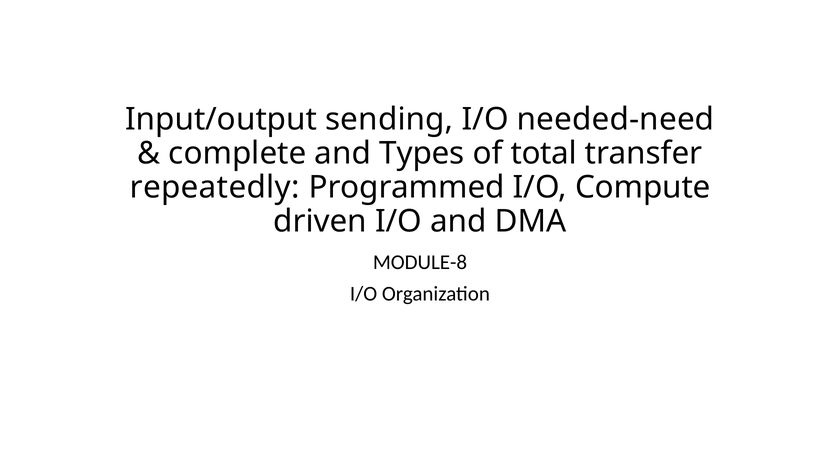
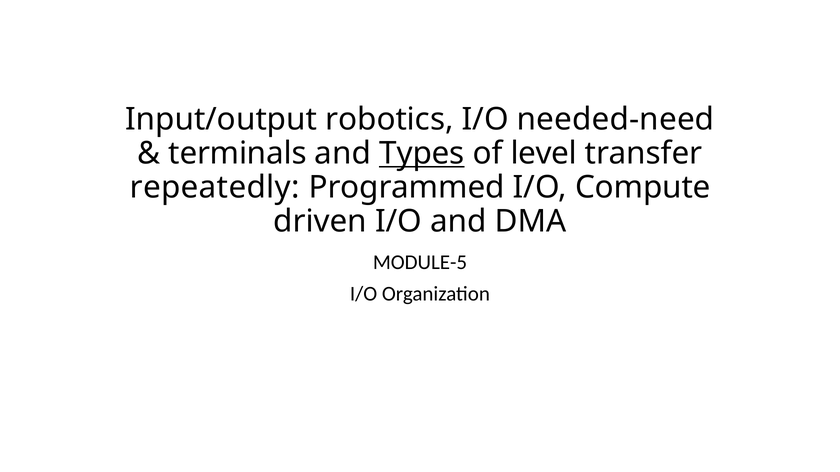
sending: sending -> robotics
complete: complete -> terminals
Types underline: none -> present
total: total -> level
MODULE-8: MODULE-8 -> MODULE-5
